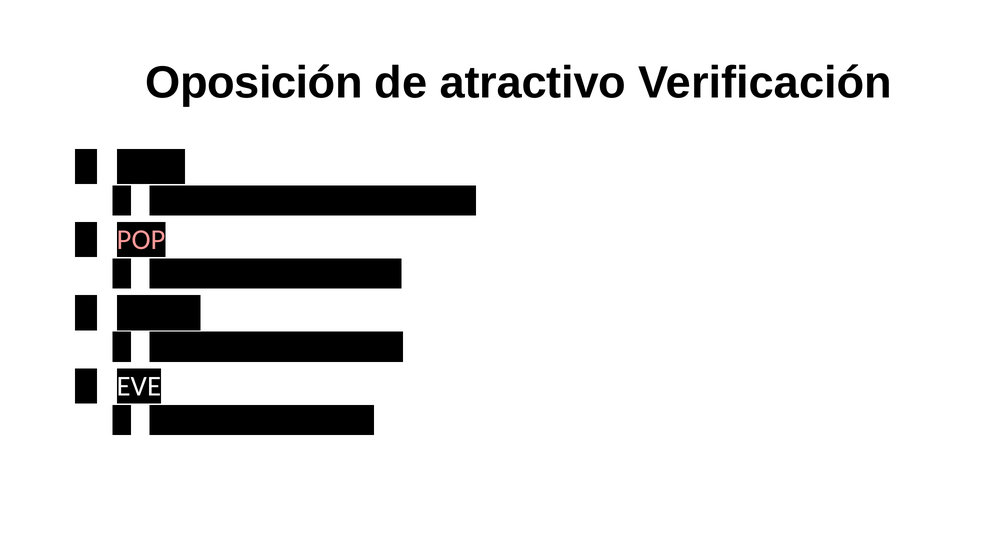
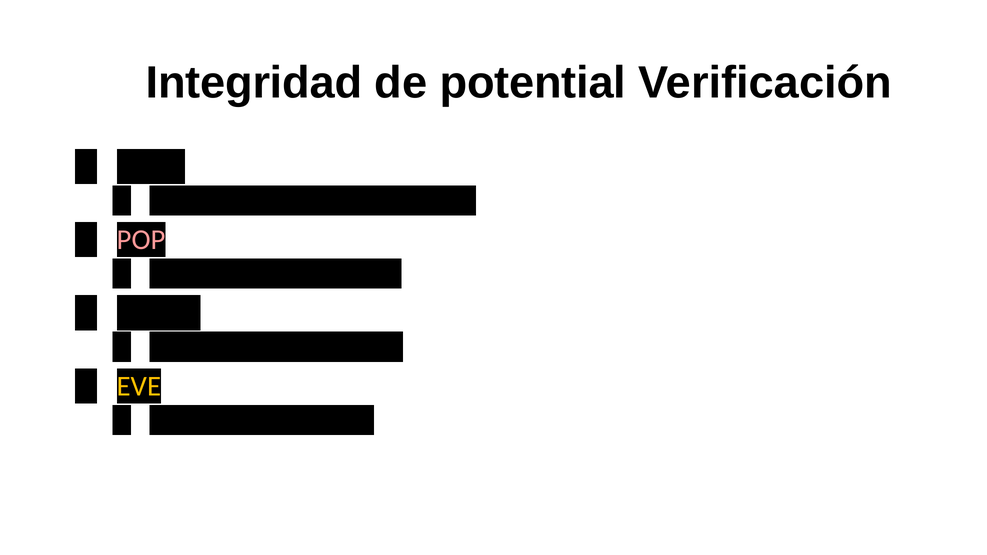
Oposición: Oposición -> Integridad
atractivo: atractivo -> potential
EVE colour: white -> yellow
